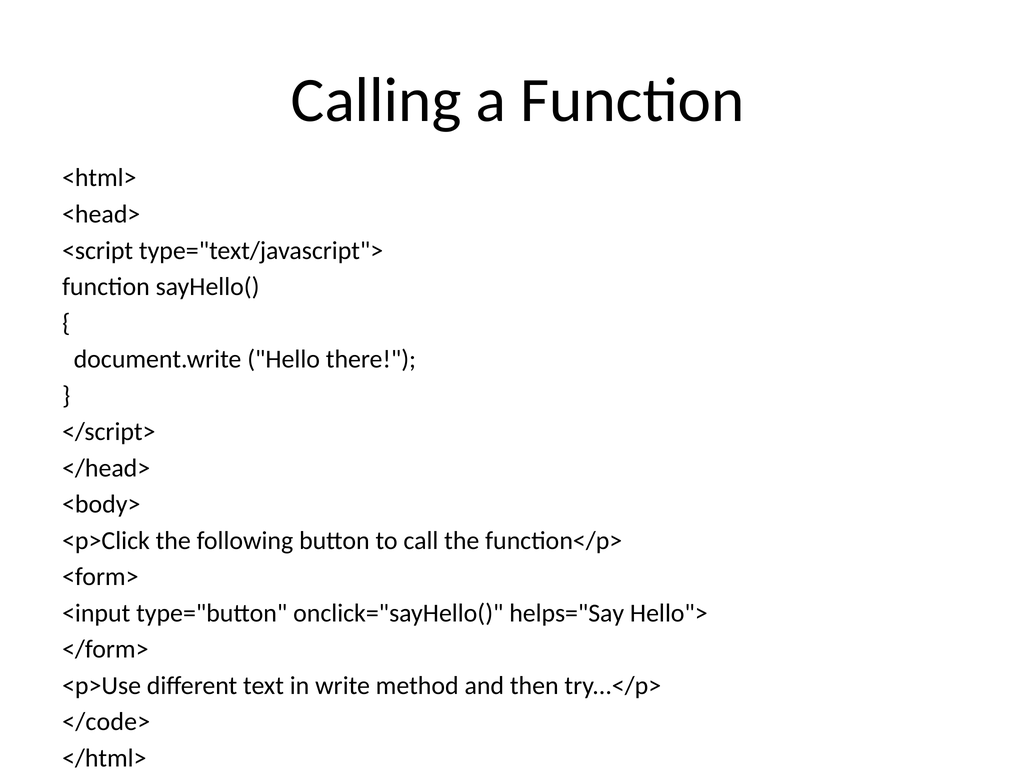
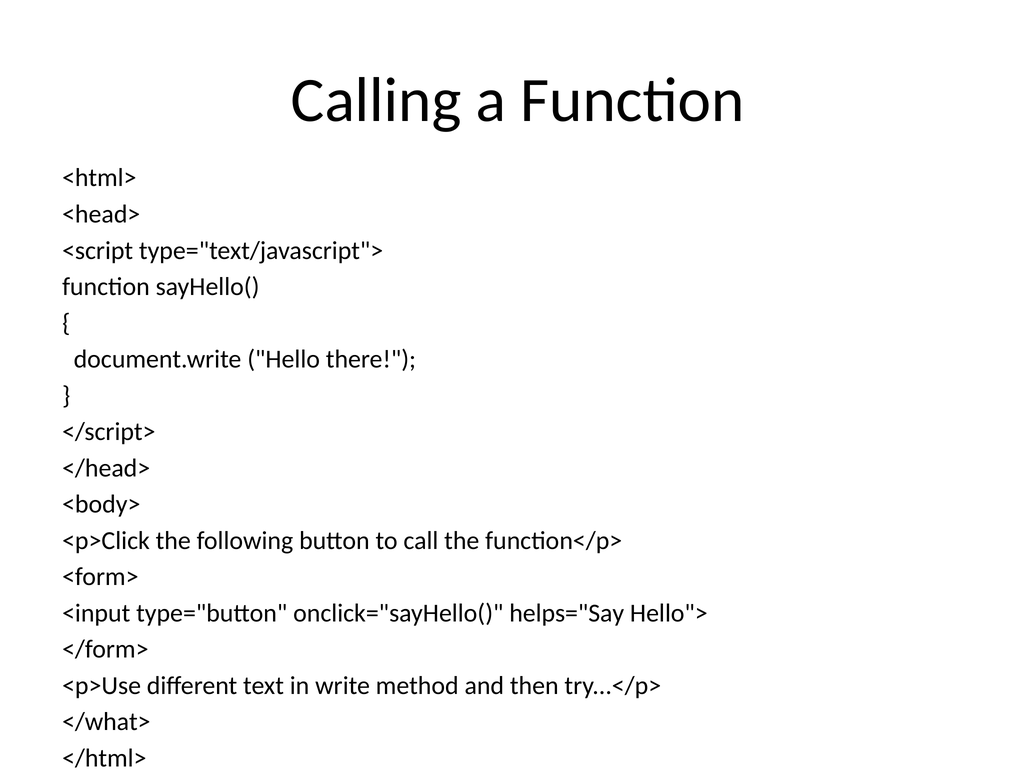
</code>: </code> -> </what>
